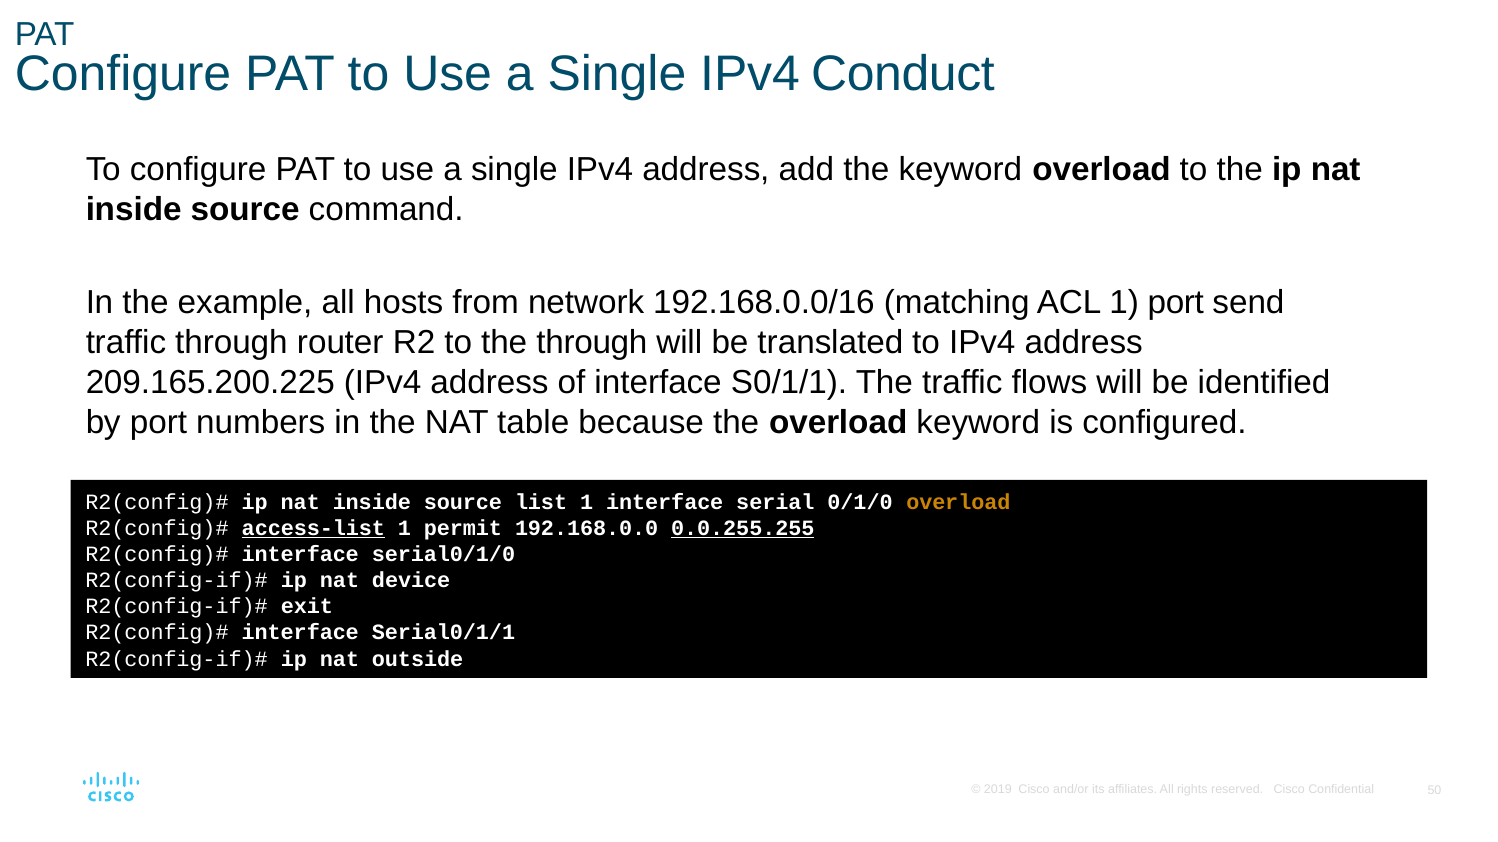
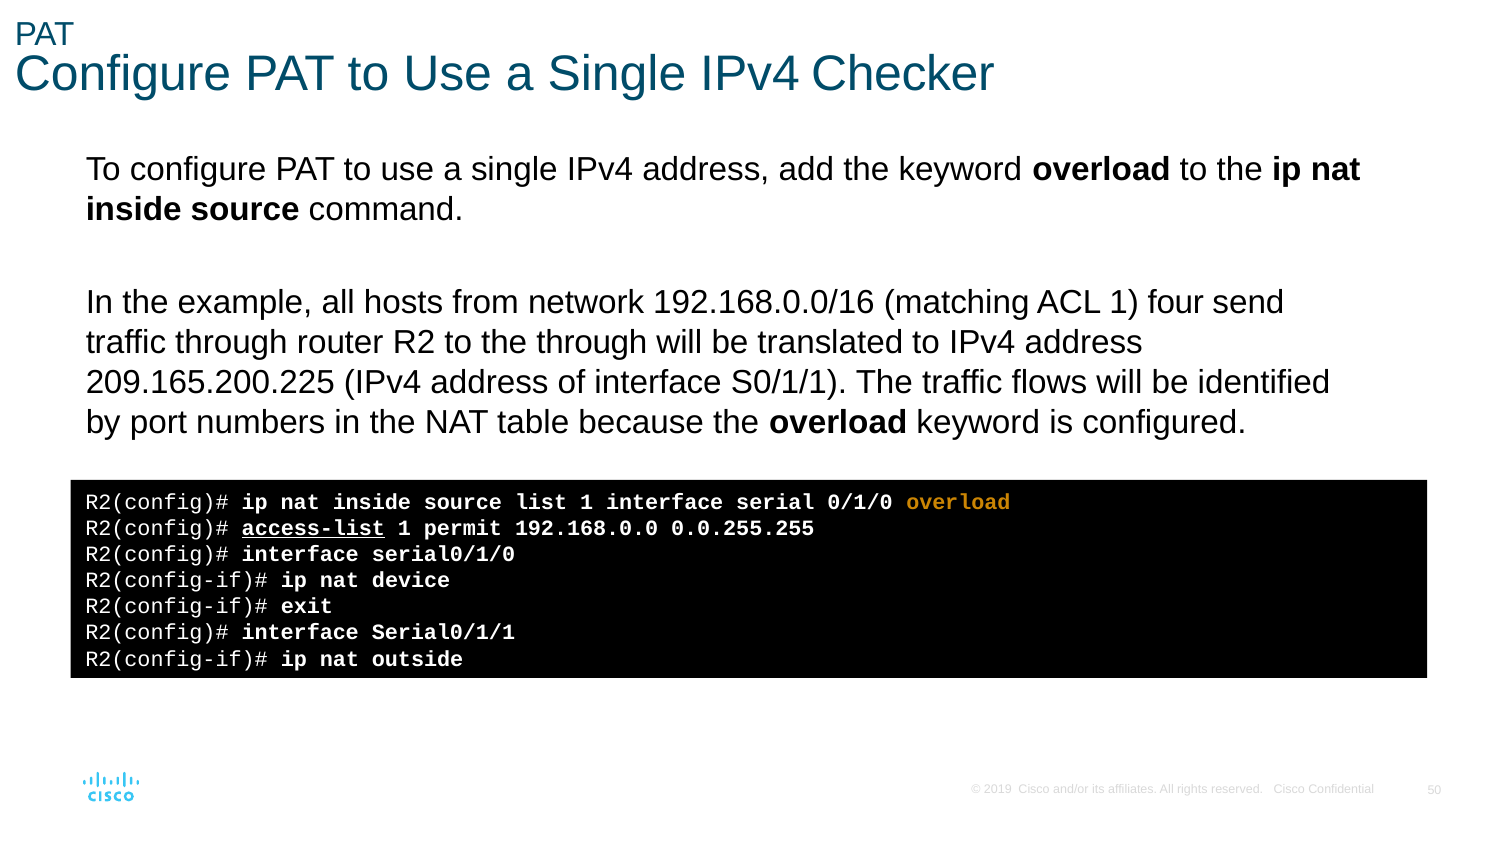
Conduct: Conduct -> Checker
1 port: port -> four
0.0.255.255 underline: present -> none
